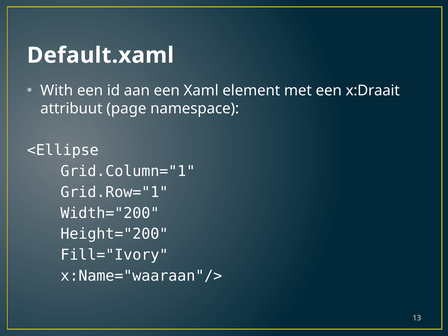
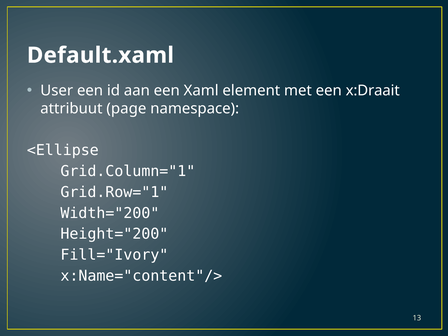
With: With -> User
x:Name="waaraan"/>: x:Name="waaraan"/> -> x:Name="content"/>
